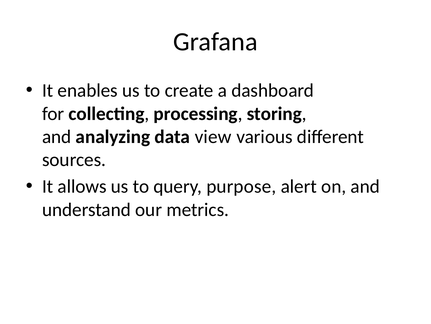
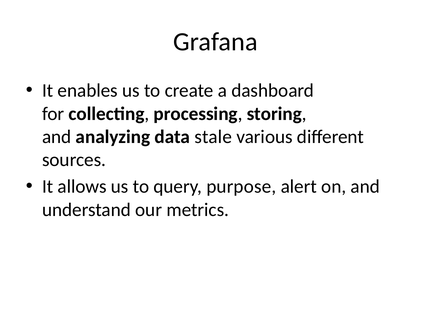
view: view -> stale
